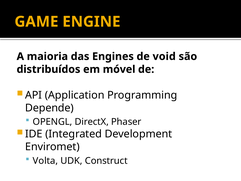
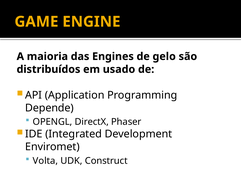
void: void -> gelo
móvel: móvel -> usado
